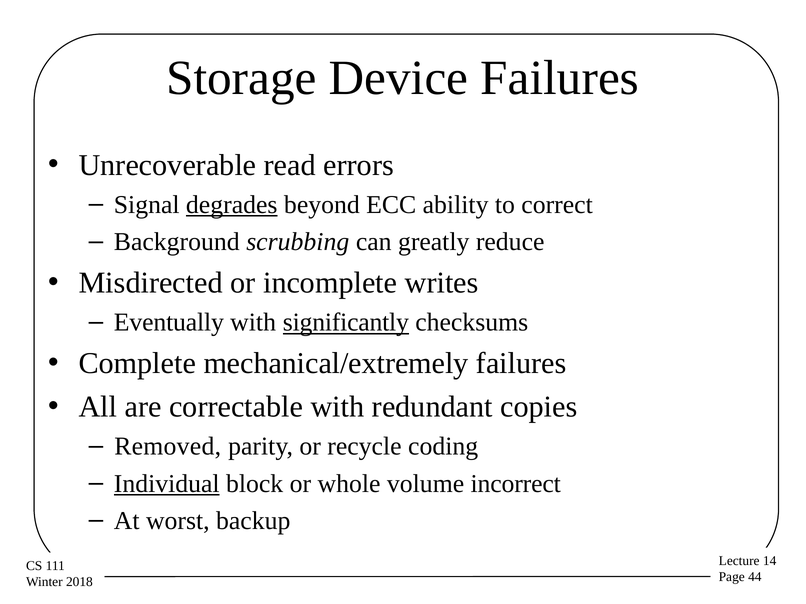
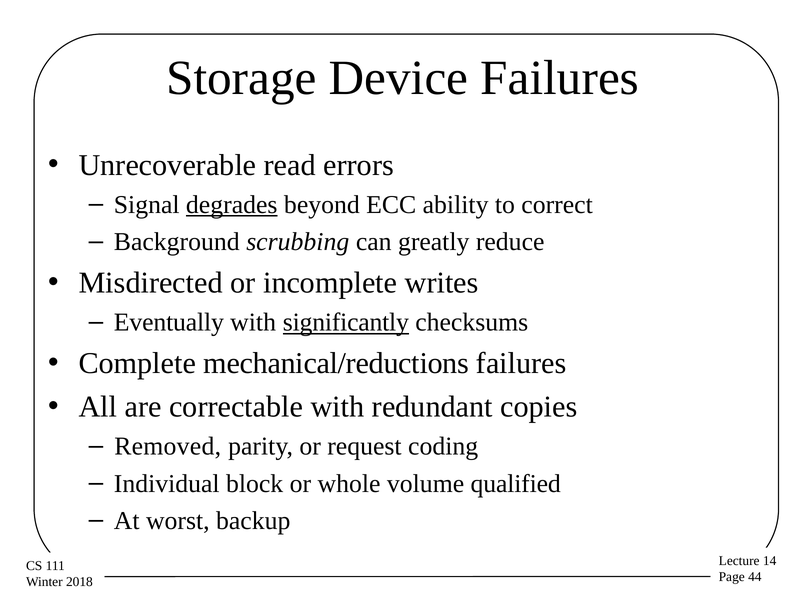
mechanical/extremely: mechanical/extremely -> mechanical/reductions
recycle: recycle -> request
Individual underline: present -> none
incorrect: incorrect -> qualified
